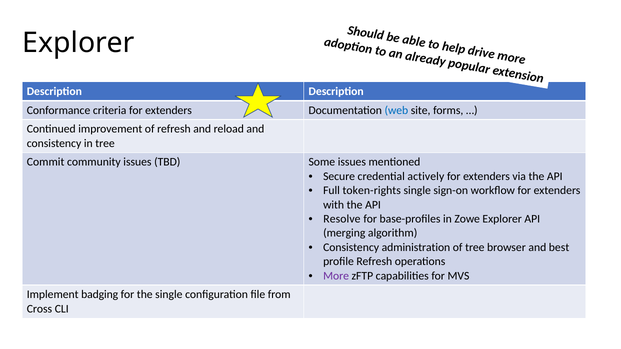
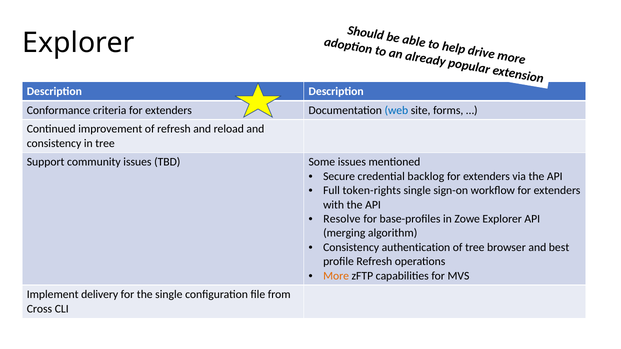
Commit: Commit -> Support
actively: actively -> backlog
administration: administration -> authentication
More colour: purple -> orange
badging: badging -> delivery
